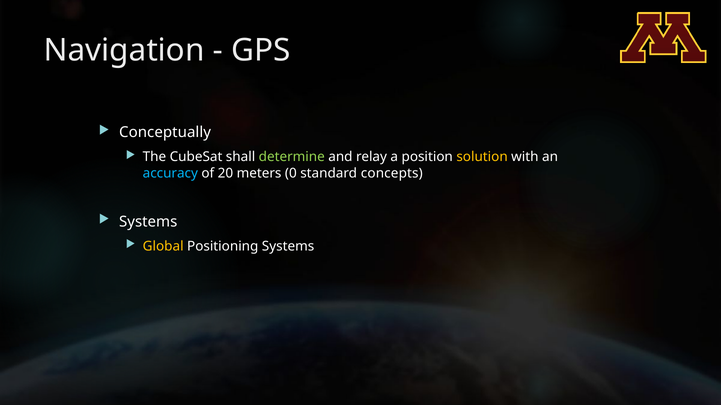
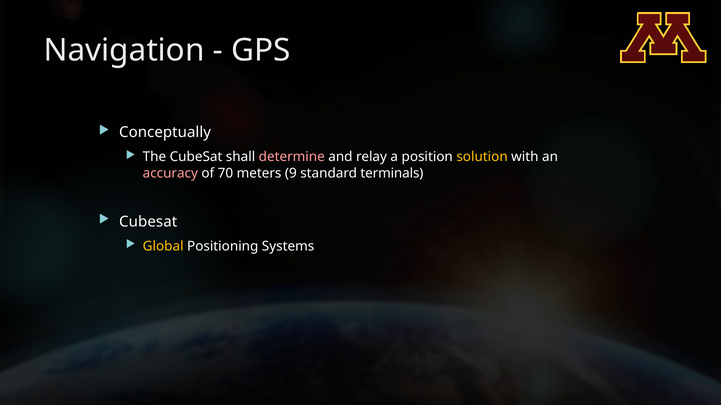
determine colour: light green -> pink
accuracy colour: light blue -> pink
20: 20 -> 70
0: 0 -> 9
concepts: concepts -> terminals
Systems at (148, 222): Systems -> Cubesat
